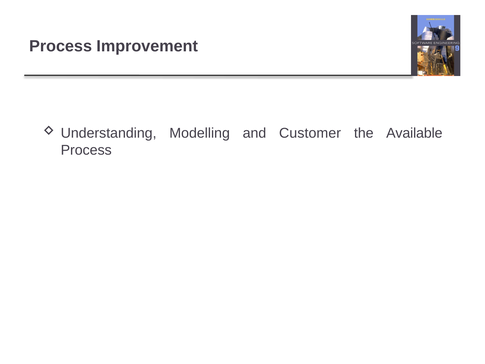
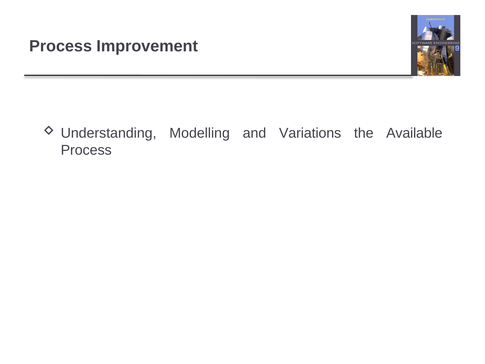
Customer: Customer -> Variations
